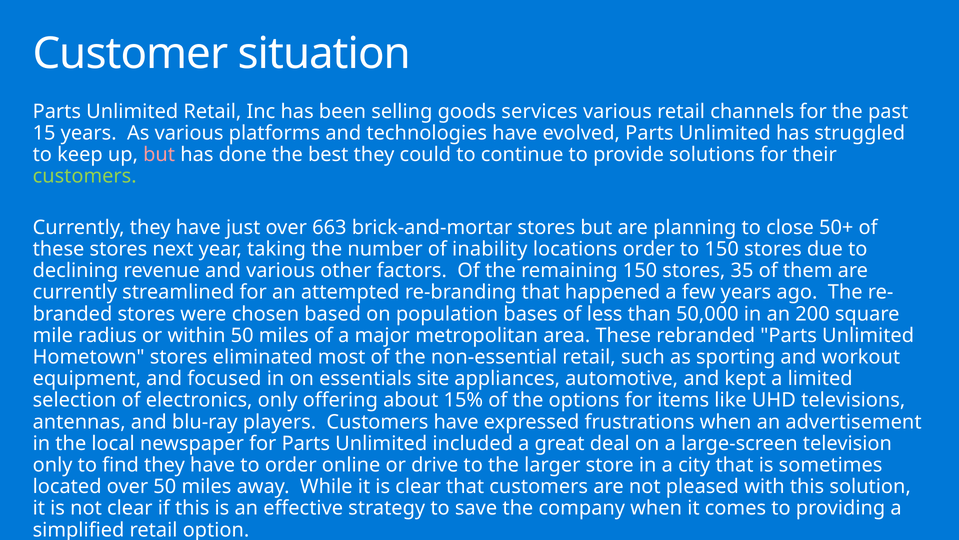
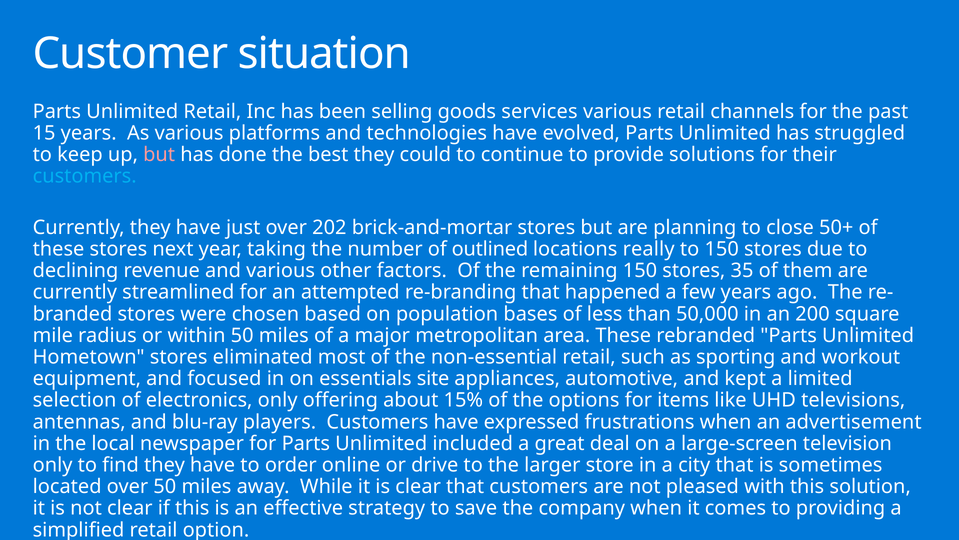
customers at (85, 176) colour: light green -> light blue
663: 663 -> 202
inability: inability -> outlined
locations order: order -> really
